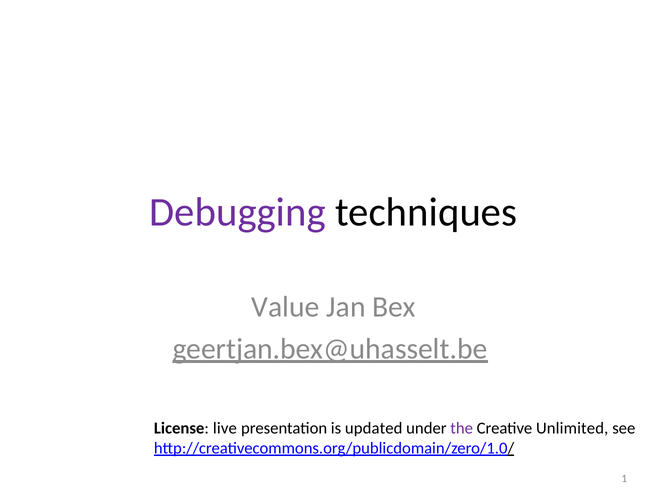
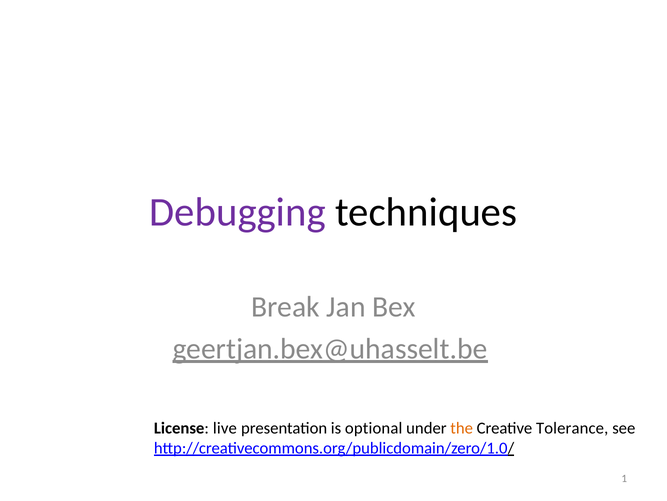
Value: Value -> Break
updated: updated -> optional
the colour: purple -> orange
Unlimited: Unlimited -> Tolerance
